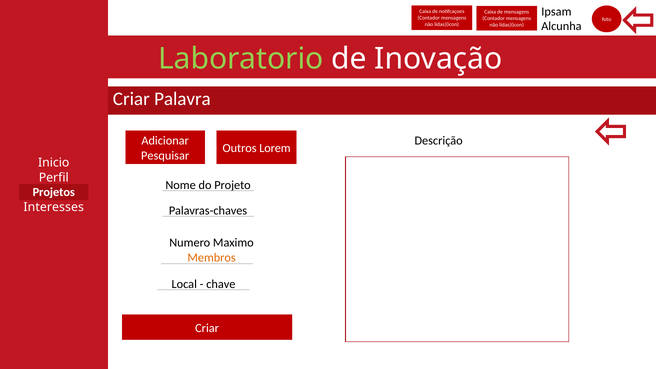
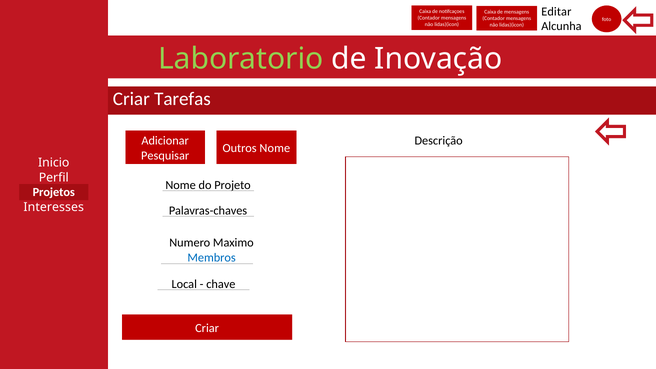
Ipsam: Ipsam -> Editar
Palavra: Palavra -> Tarefas
Outros Lorem: Lorem -> Nome
Membros colour: orange -> blue
